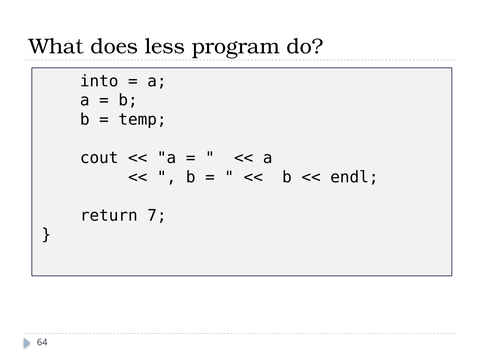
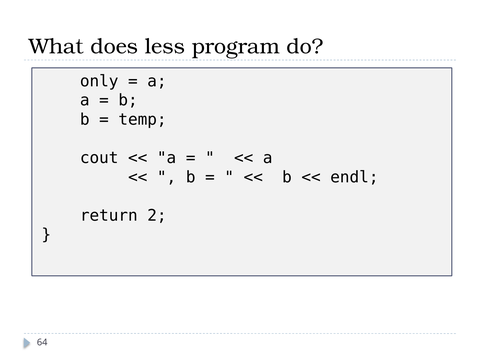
into: into -> only
7: 7 -> 2
